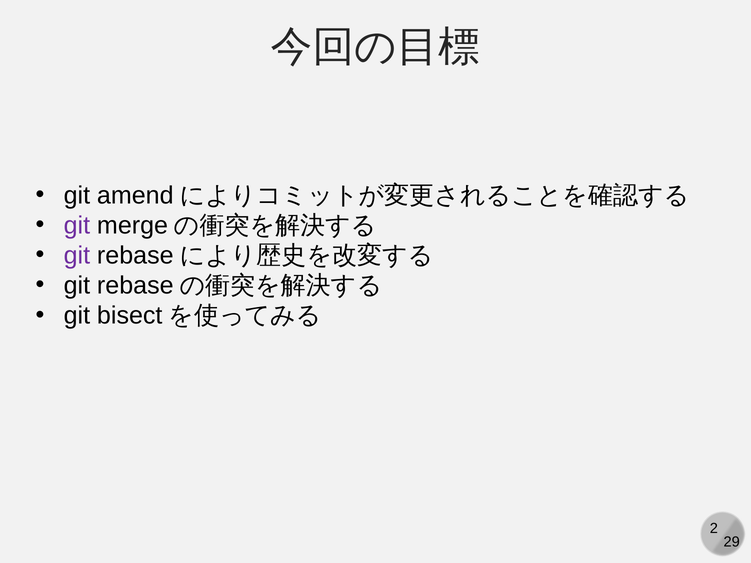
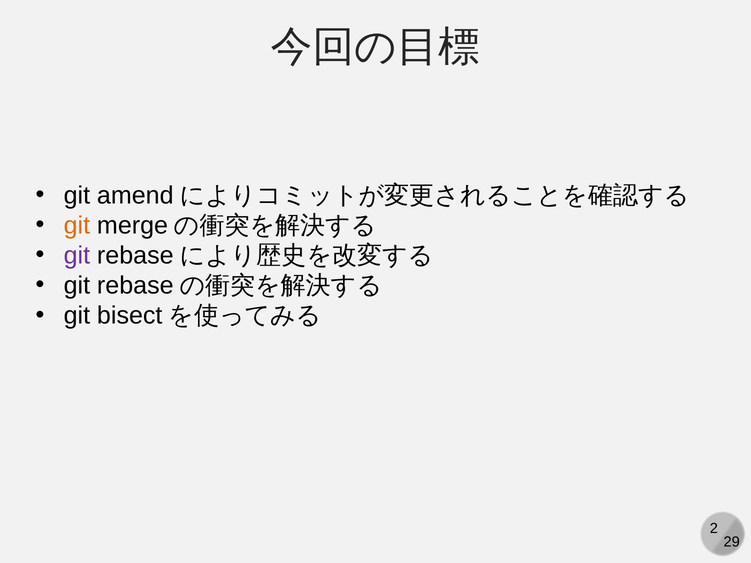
git at (77, 226) colour: purple -> orange
